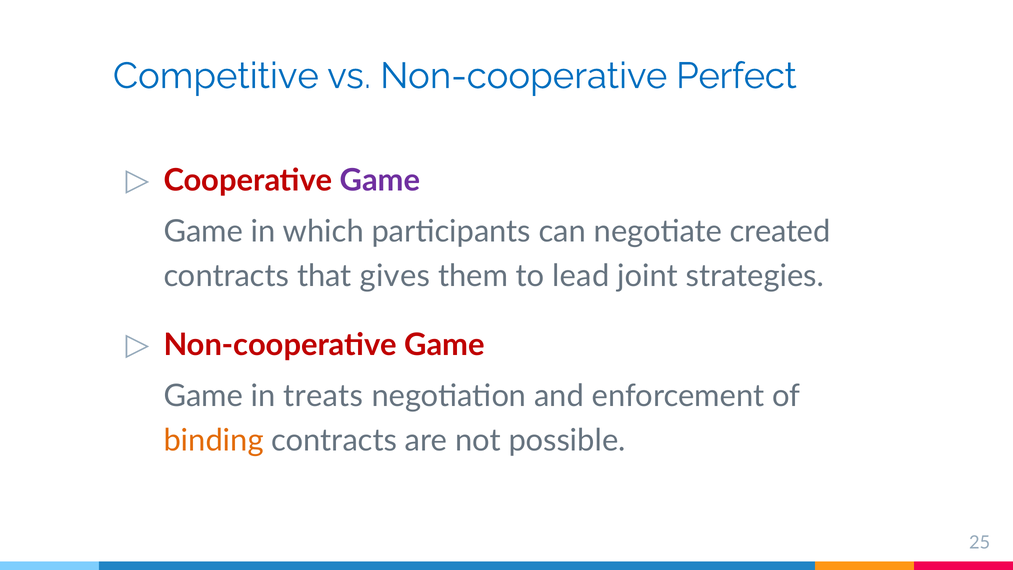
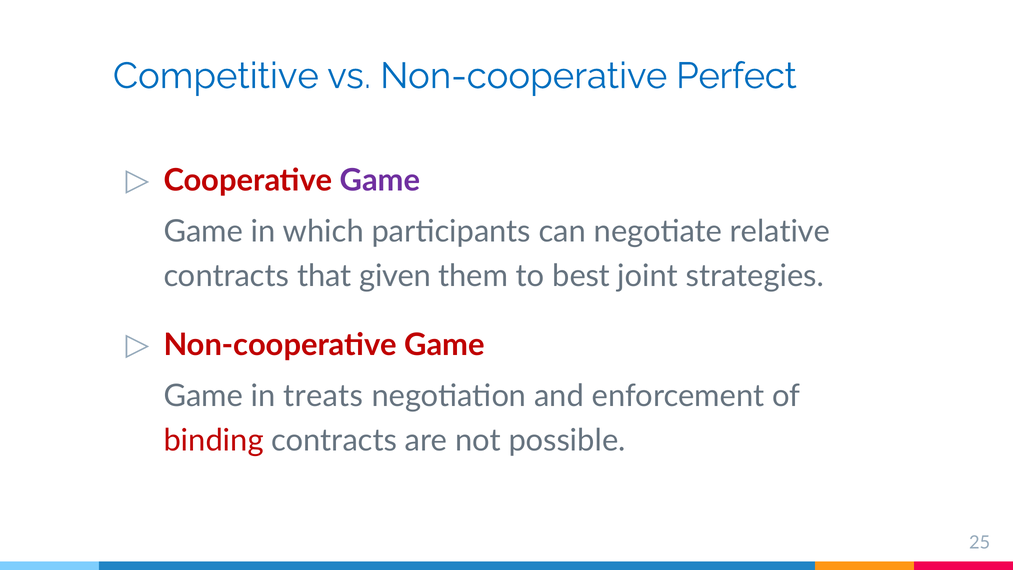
created: created -> relative
gives: gives -> given
lead: lead -> best
binding colour: orange -> red
